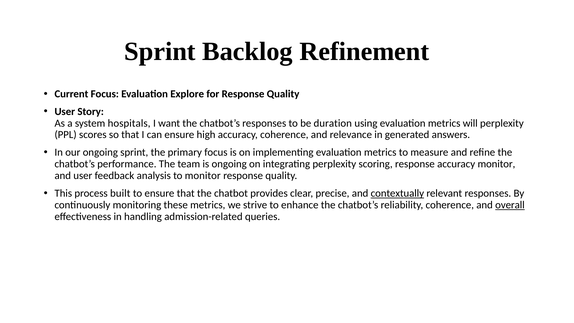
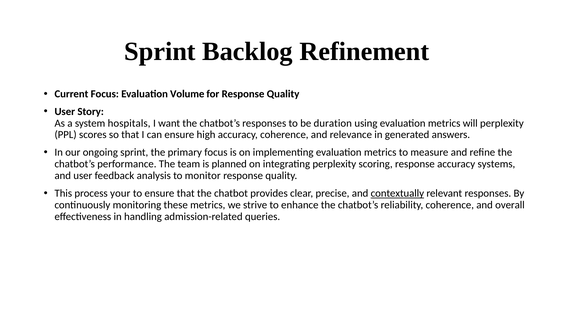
Explore: Explore -> Volume
is ongoing: ongoing -> planned
accuracy monitor: monitor -> systems
built: built -> your
overall underline: present -> none
